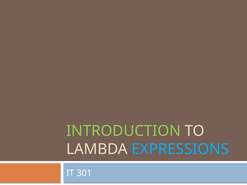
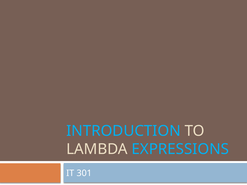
INTRODUCTION colour: light green -> light blue
